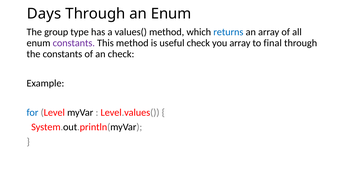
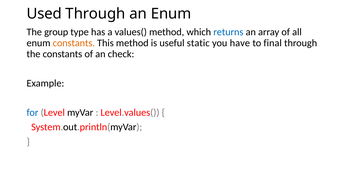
Days: Days -> Used
constants at (74, 43) colour: purple -> orange
useful check: check -> static
you array: array -> have
